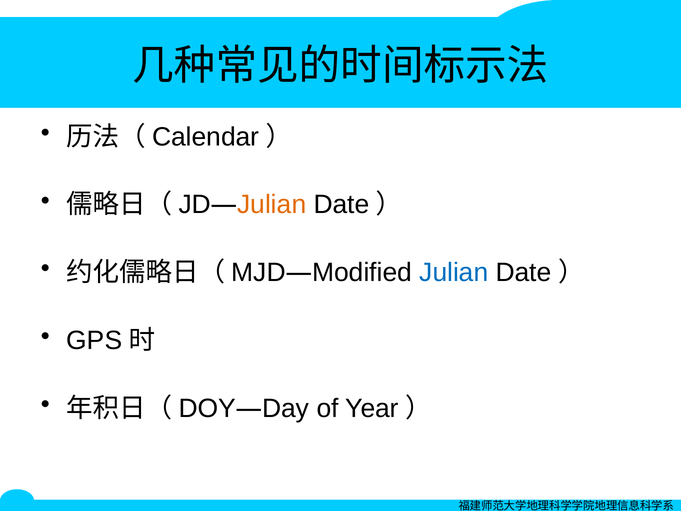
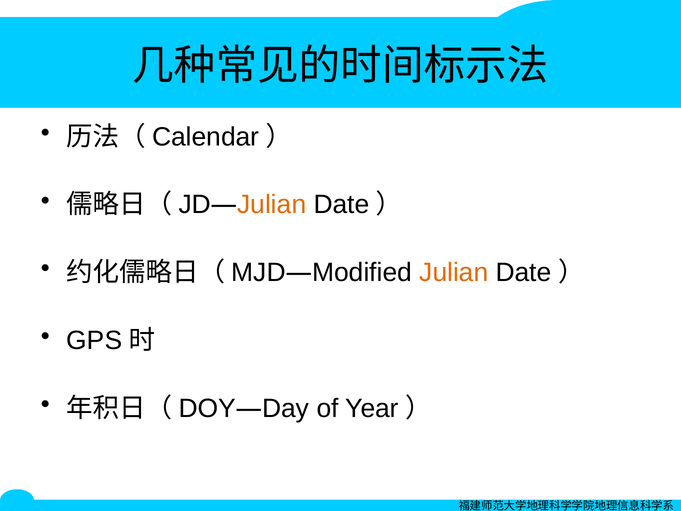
Julian at (454, 272) colour: blue -> orange
